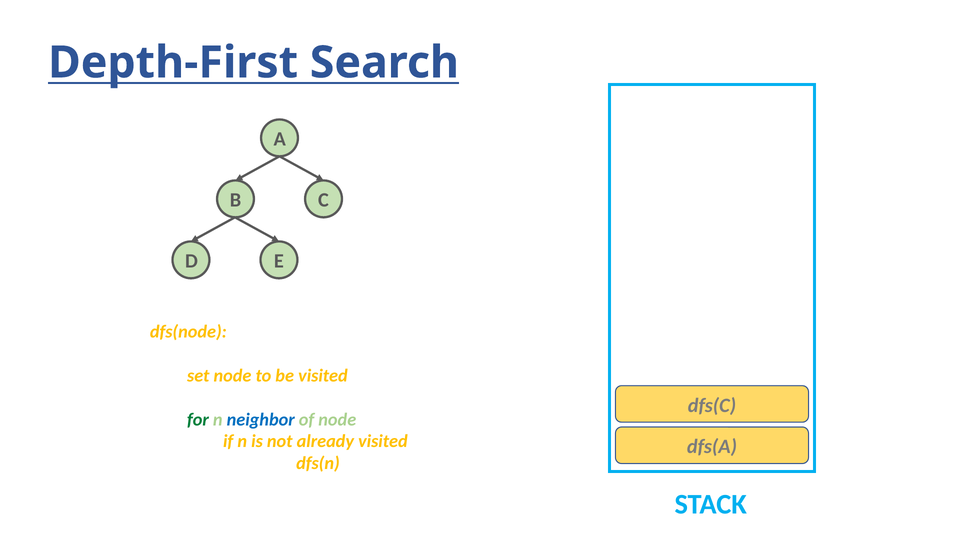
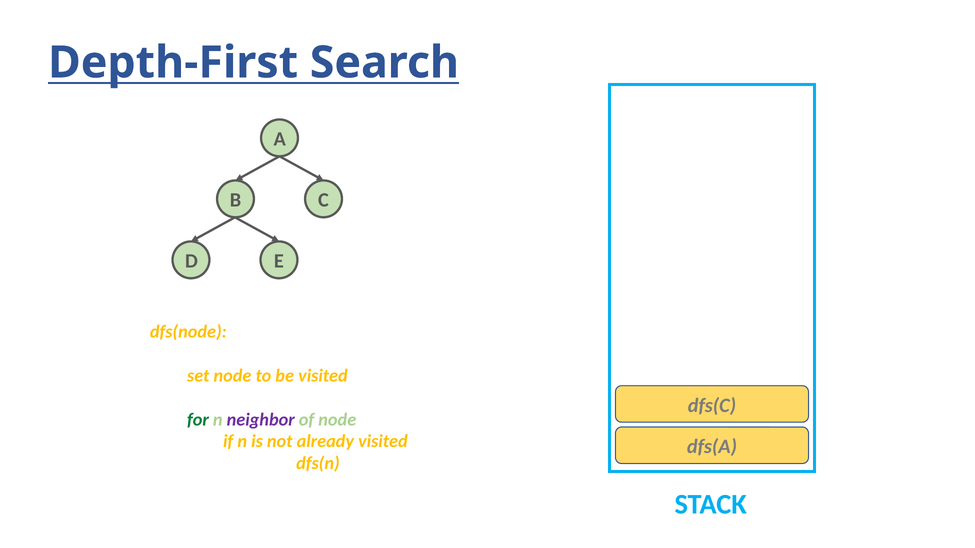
neighbor colour: blue -> purple
